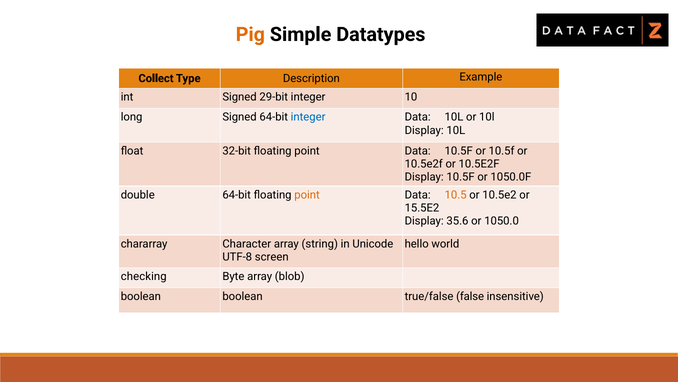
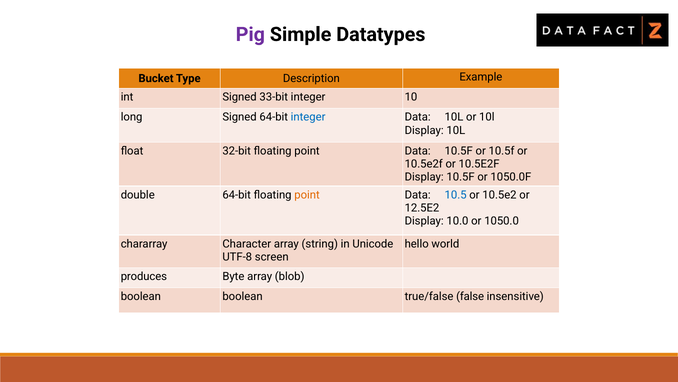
Pig colour: orange -> purple
Collect: Collect -> Bucket
29-bit: 29-bit -> 33-bit
10.5 colour: orange -> blue
15.5E2: 15.5E2 -> 12.5E2
35.6: 35.6 -> 10.0
checking: checking -> produces
